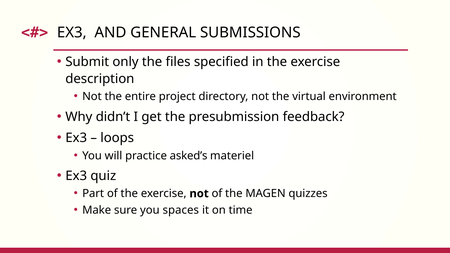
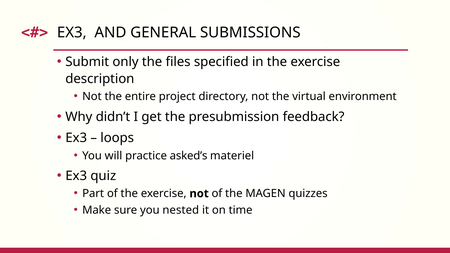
spaces: spaces -> nested
